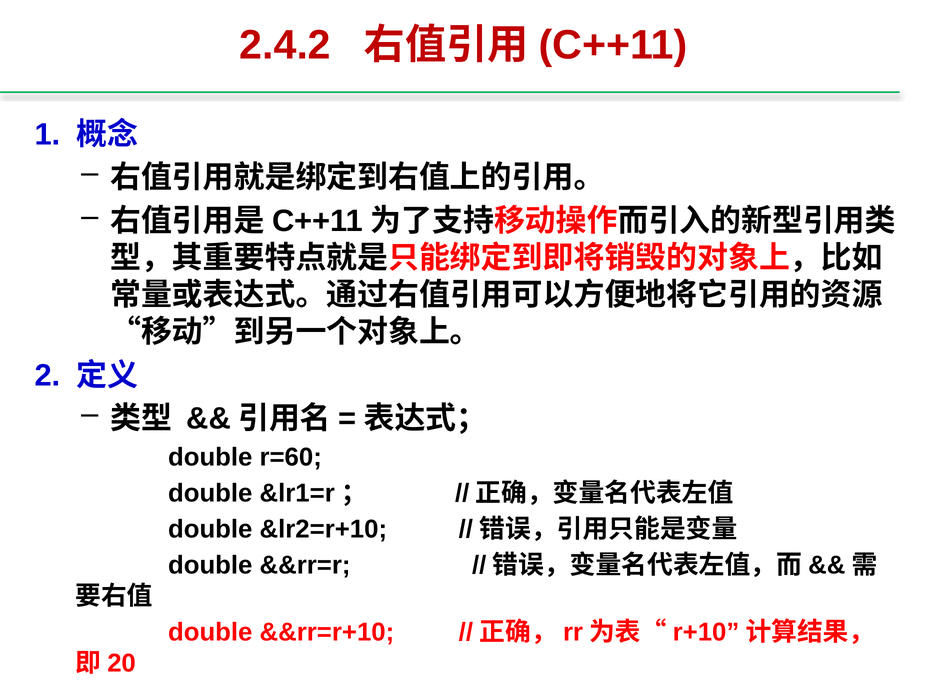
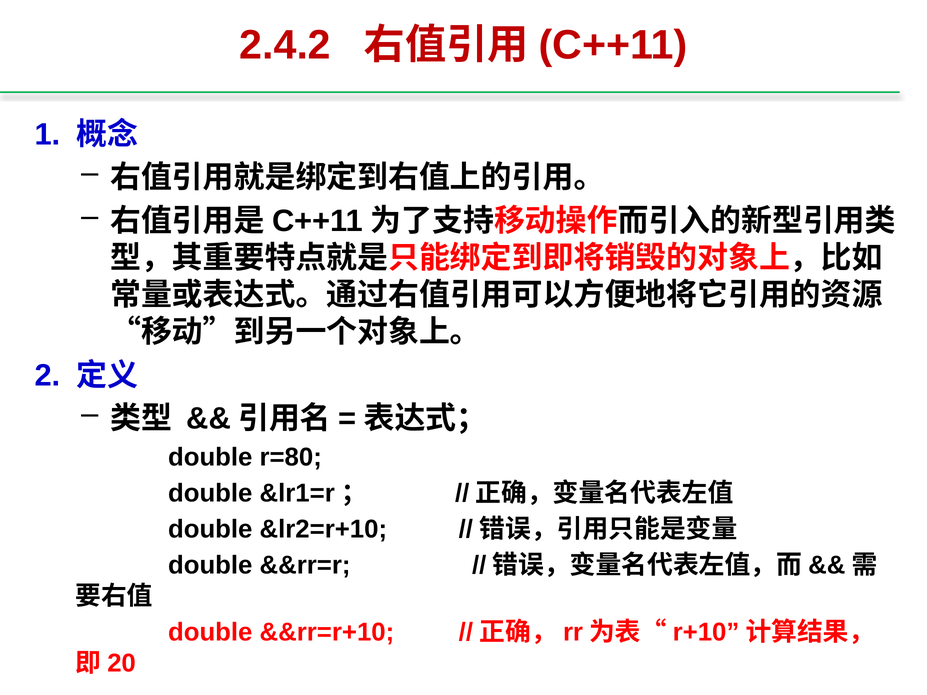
r=60: r=60 -> r=80
